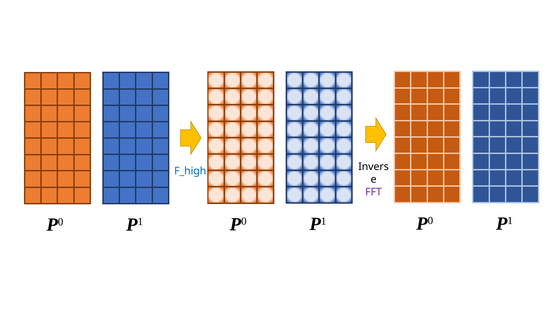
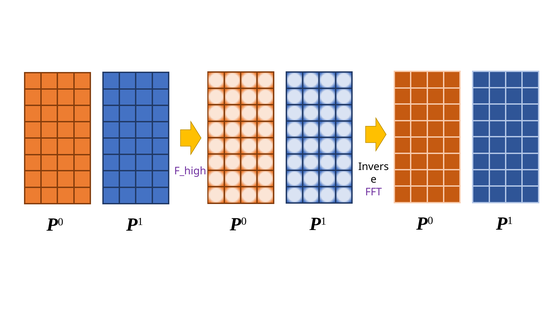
F_high colour: blue -> purple
